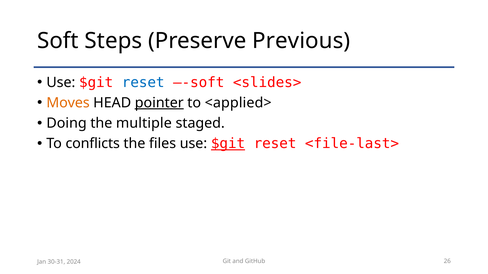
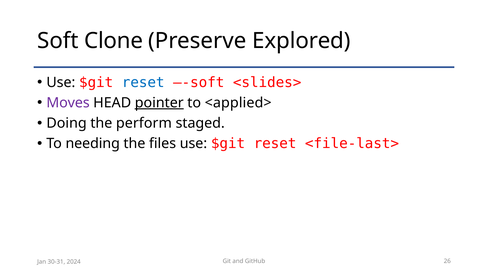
Steps: Steps -> Clone
Previous: Previous -> Explored
Moves colour: orange -> purple
multiple: multiple -> perform
conflicts: conflicts -> needing
$git at (228, 144) underline: present -> none
